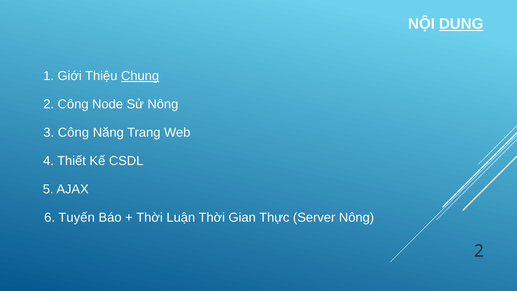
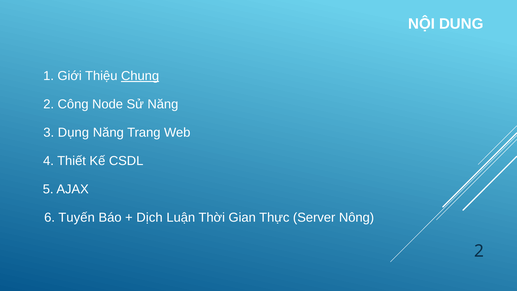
DUNG underline: present -> none
Sử Nông: Nông -> Năng
3 Công: Công -> Dụng
Thời at (150, 217): Thời -> Dịch
